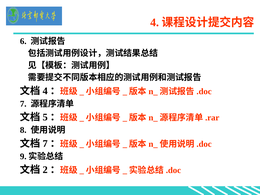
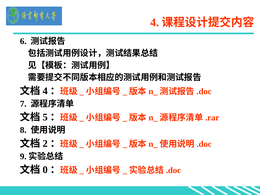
7 at (45, 144): 7 -> 2
2: 2 -> 0
